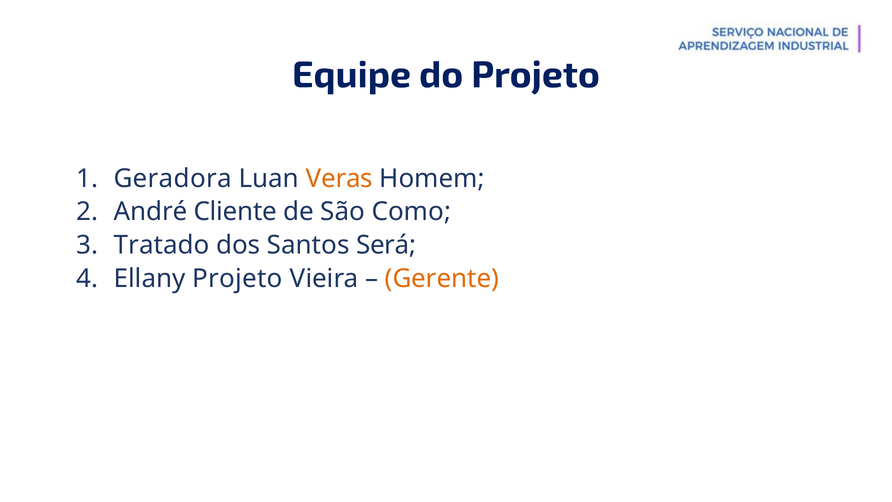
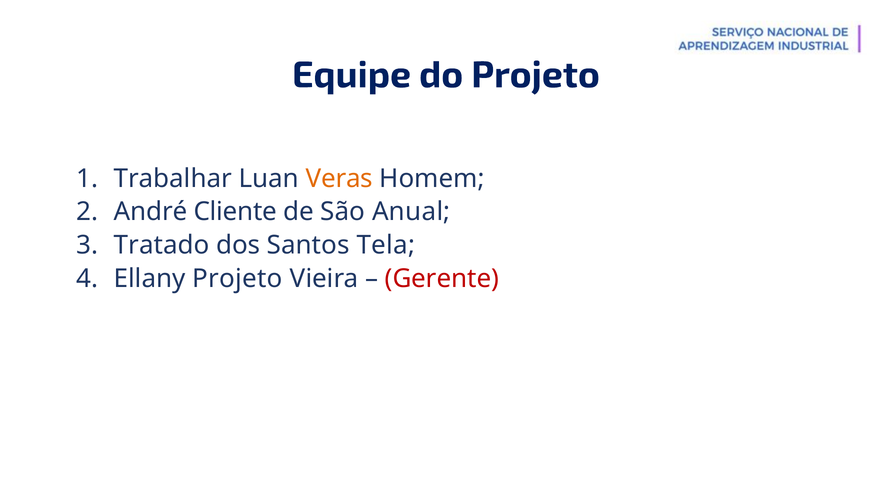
Geradora: Geradora -> Trabalhar
Como: Como -> Anual
Será: Será -> Tela
Gerente colour: orange -> red
